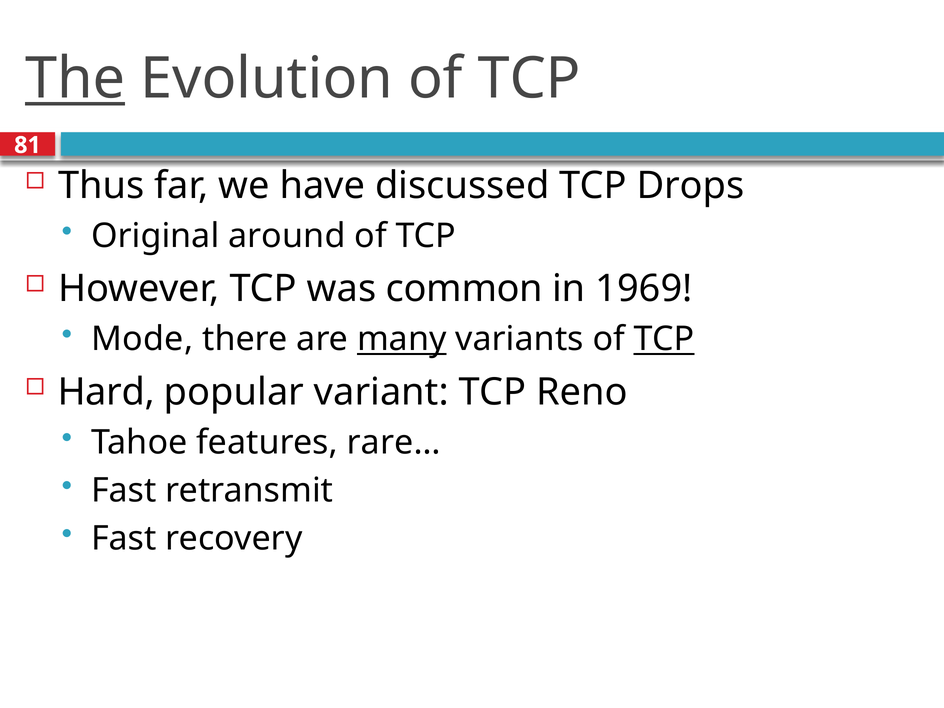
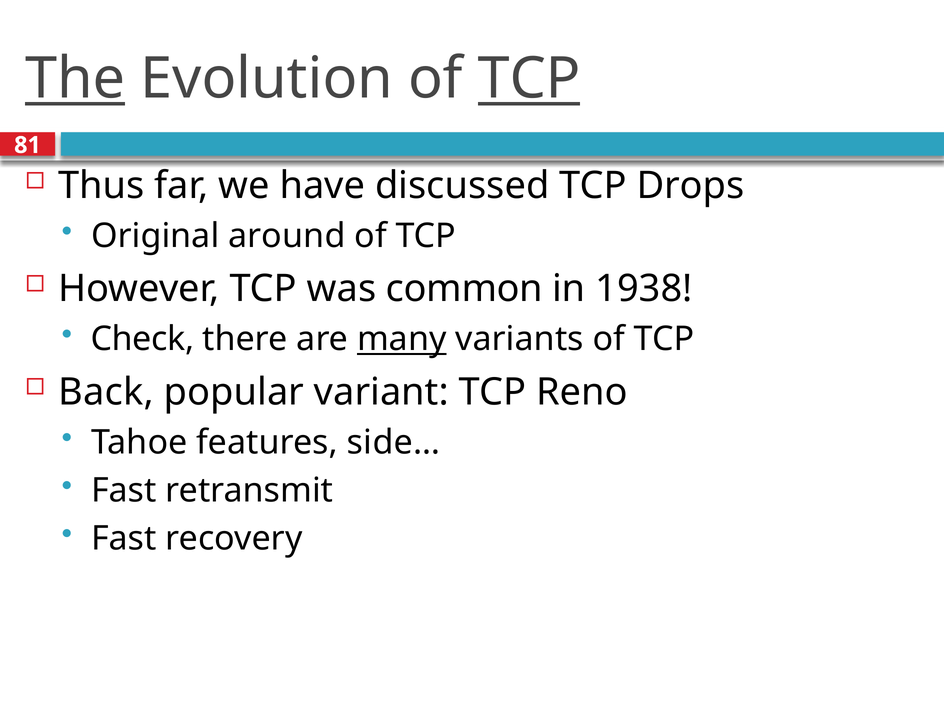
TCP at (529, 79) underline: none -> present
1969: 1969 -> 1938
Mode: Mode -> Check
TCP at (664, 339) underline: present -> none
Hard: Hard -> Back
rare…: rare… -> side…
